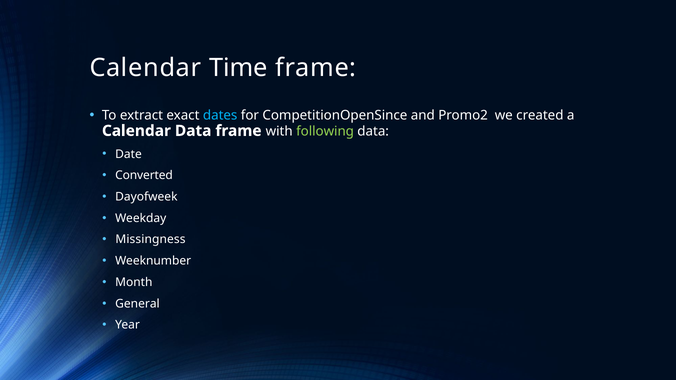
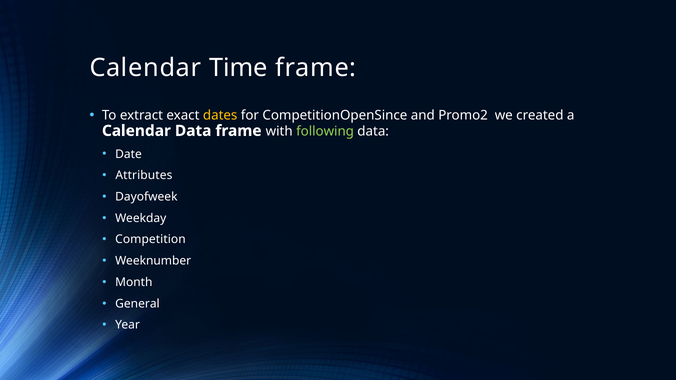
dates colour: light blue -> yellow
Converted: Converted -> Attributes
Missingness: Missingness -> Competition
